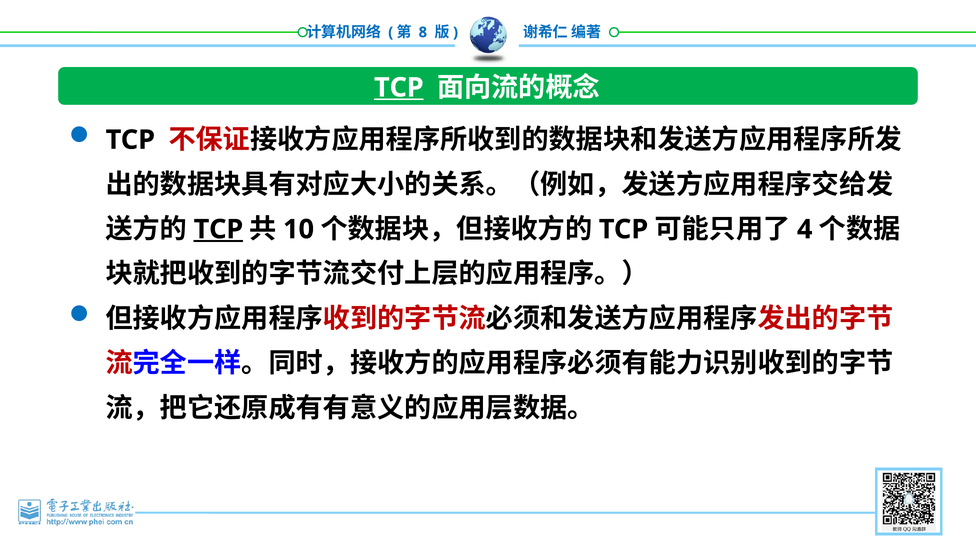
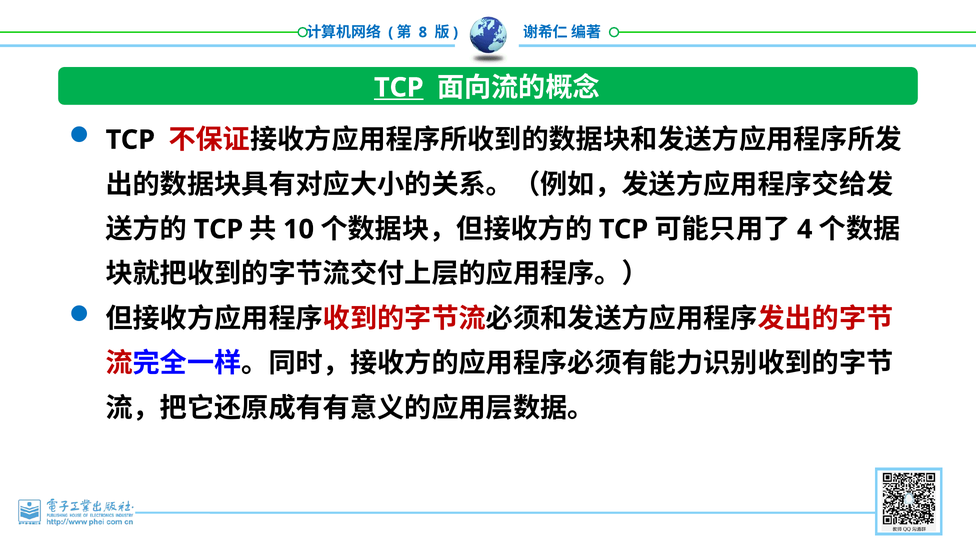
TCP at (218, 229) underline: present -> none
